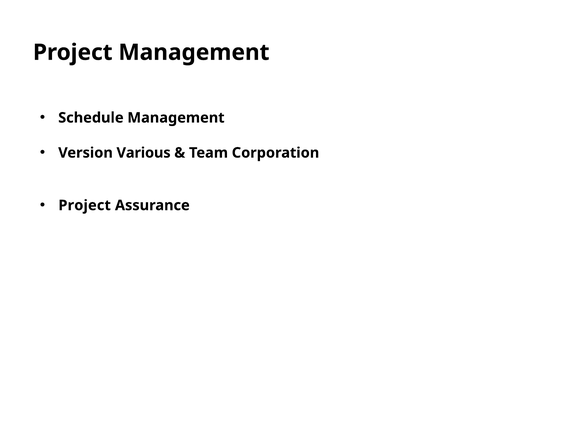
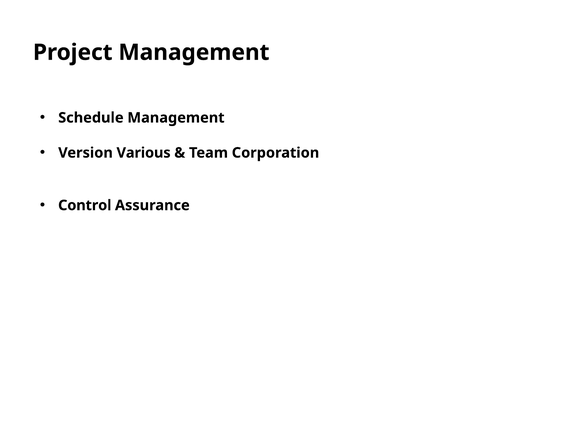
Project at (85, 205): Project -> Control
